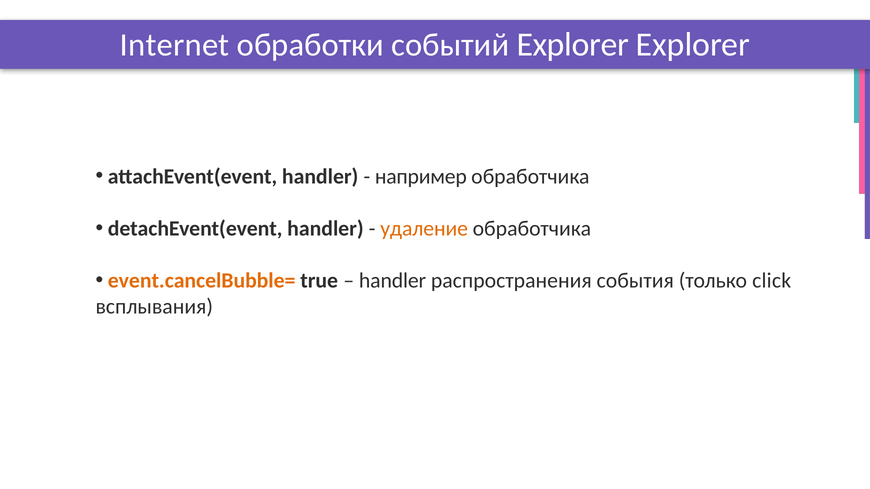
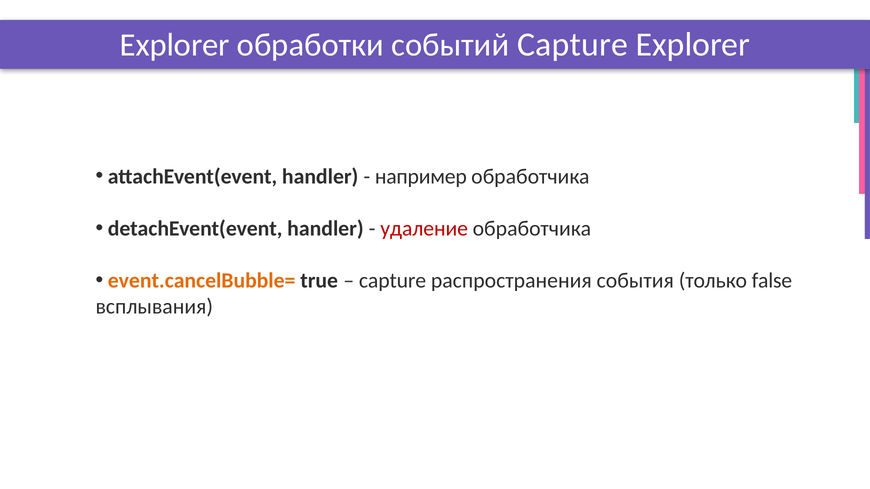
Internet at (175, 45): Internet -> Explorer
событий Explorer: Explorer -> Сapture
удаление colour: orange -> red
handler at (393, 281): handler -> capture
click: click -> false
